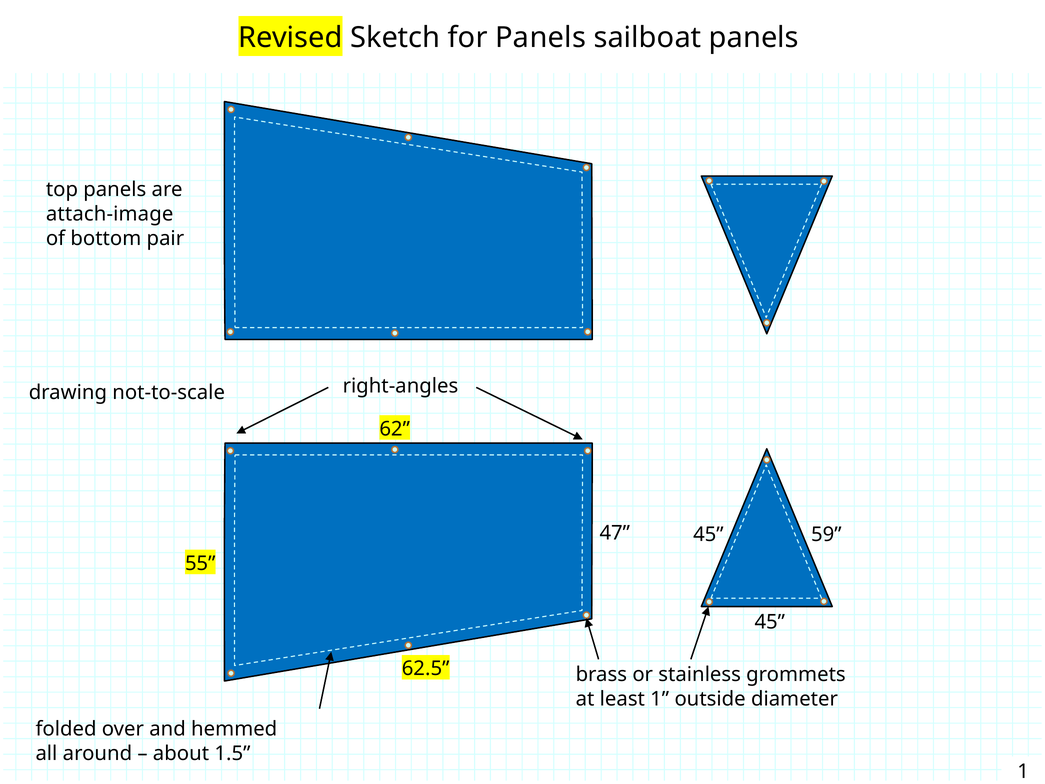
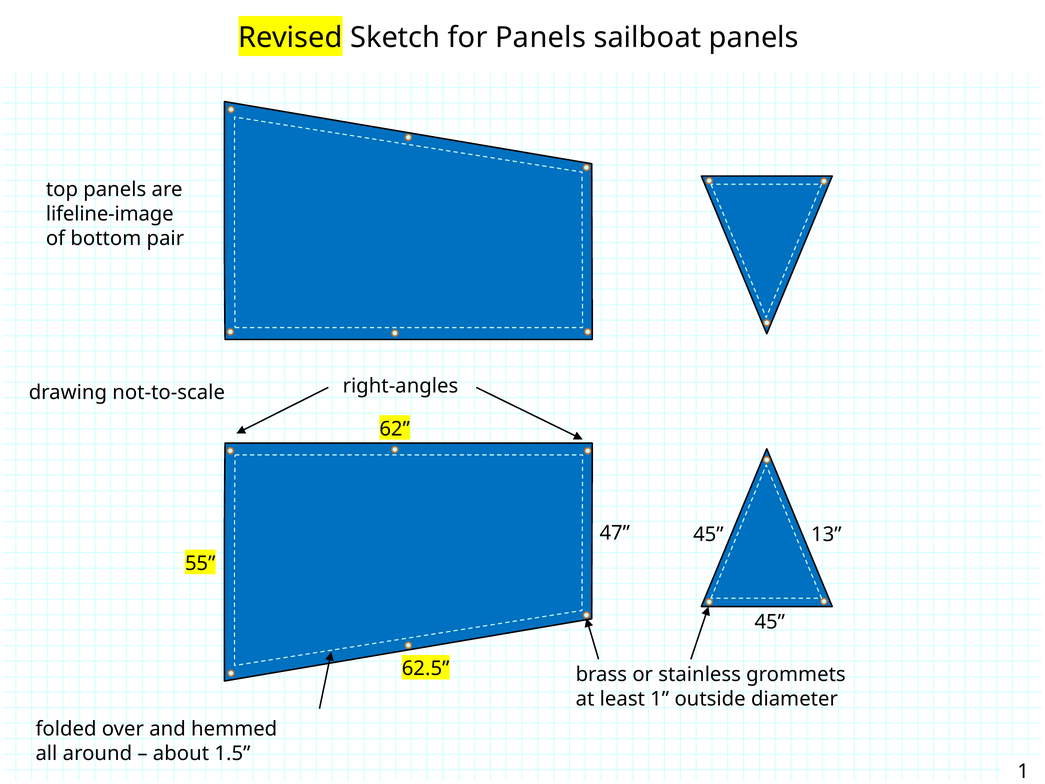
attach-image: attach-image -> lifeline-image
59: 59 -> 13
